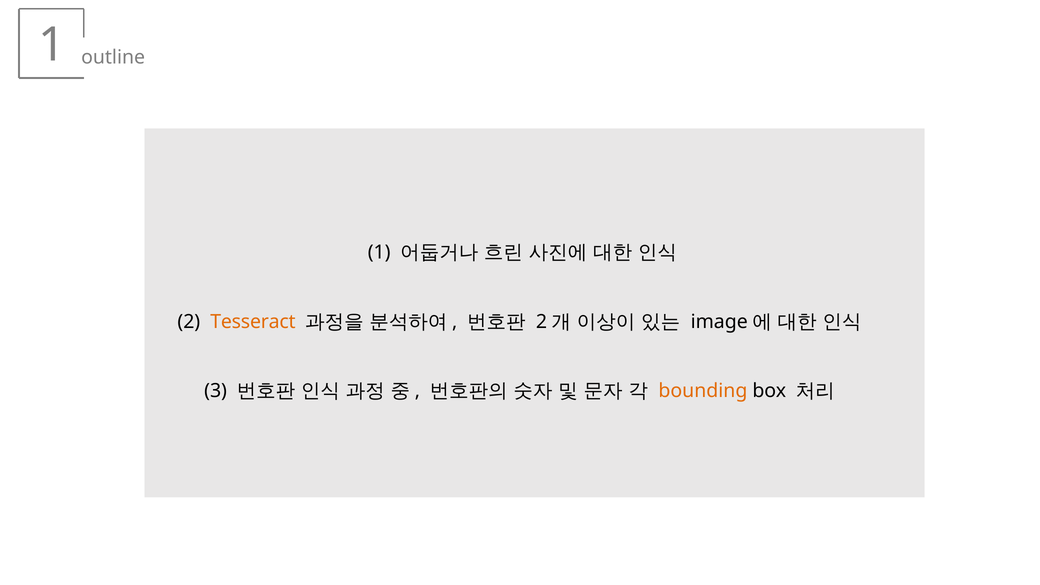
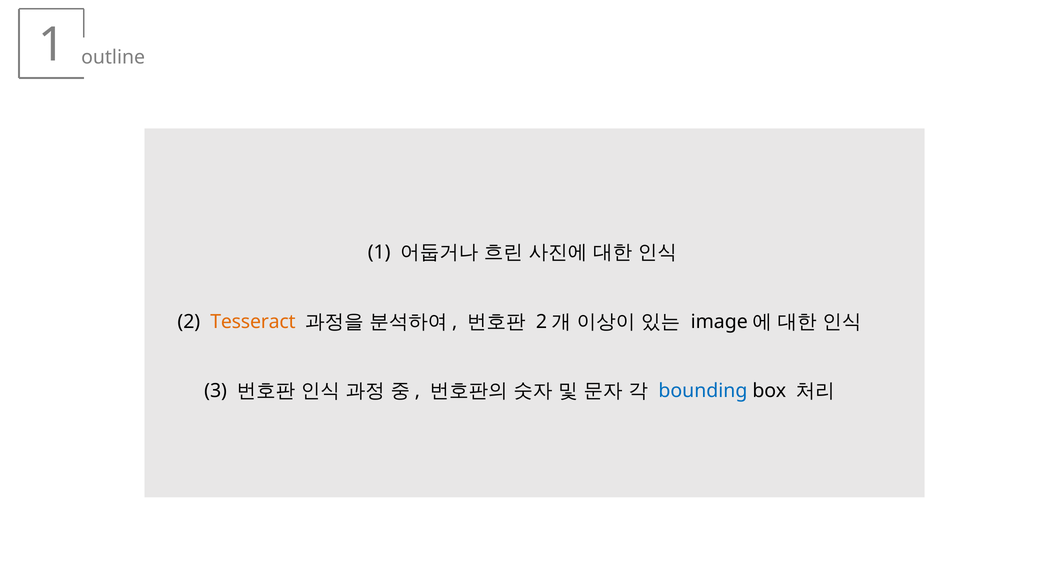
bounding colour: orange -> blue
